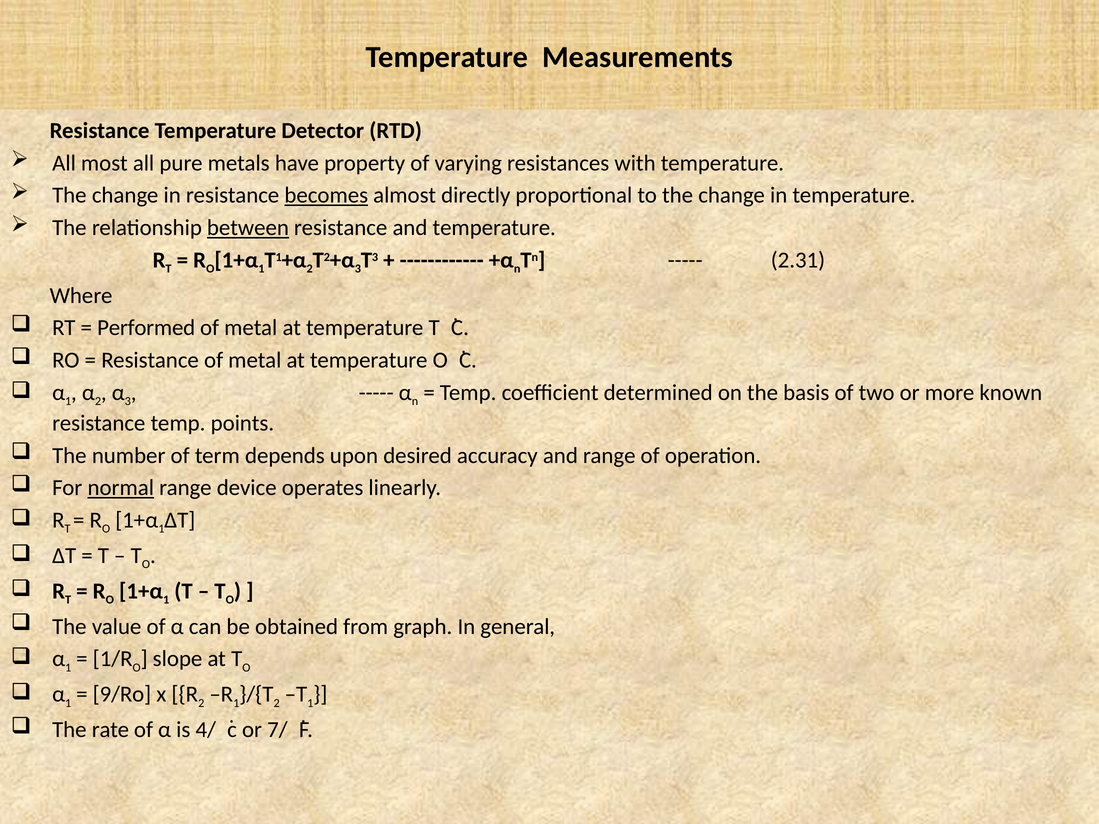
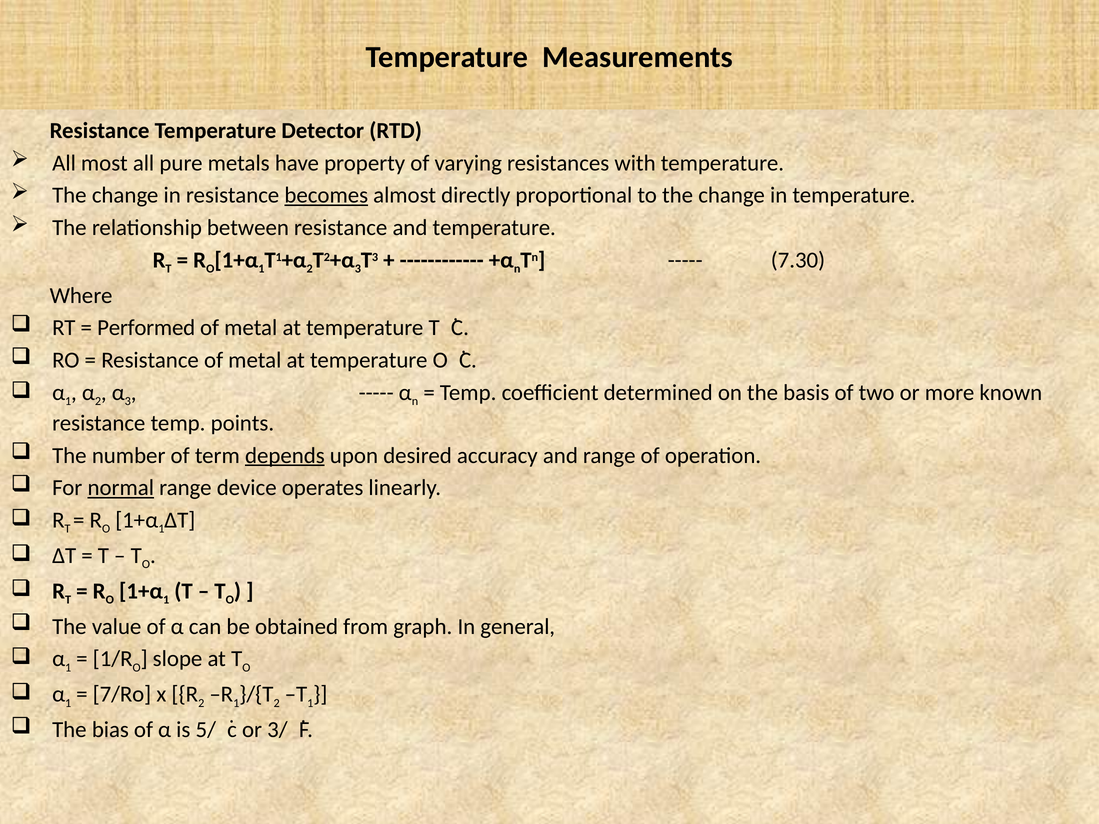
between underline: present -> none
2.31: 2.31 -> 7.30
depends underline: none -> present
9/Ro: 9/Ro -> 7/Ro
rate: rate -> bias
4/: 4/ -> 5/
7/: 7/ -> 3/
